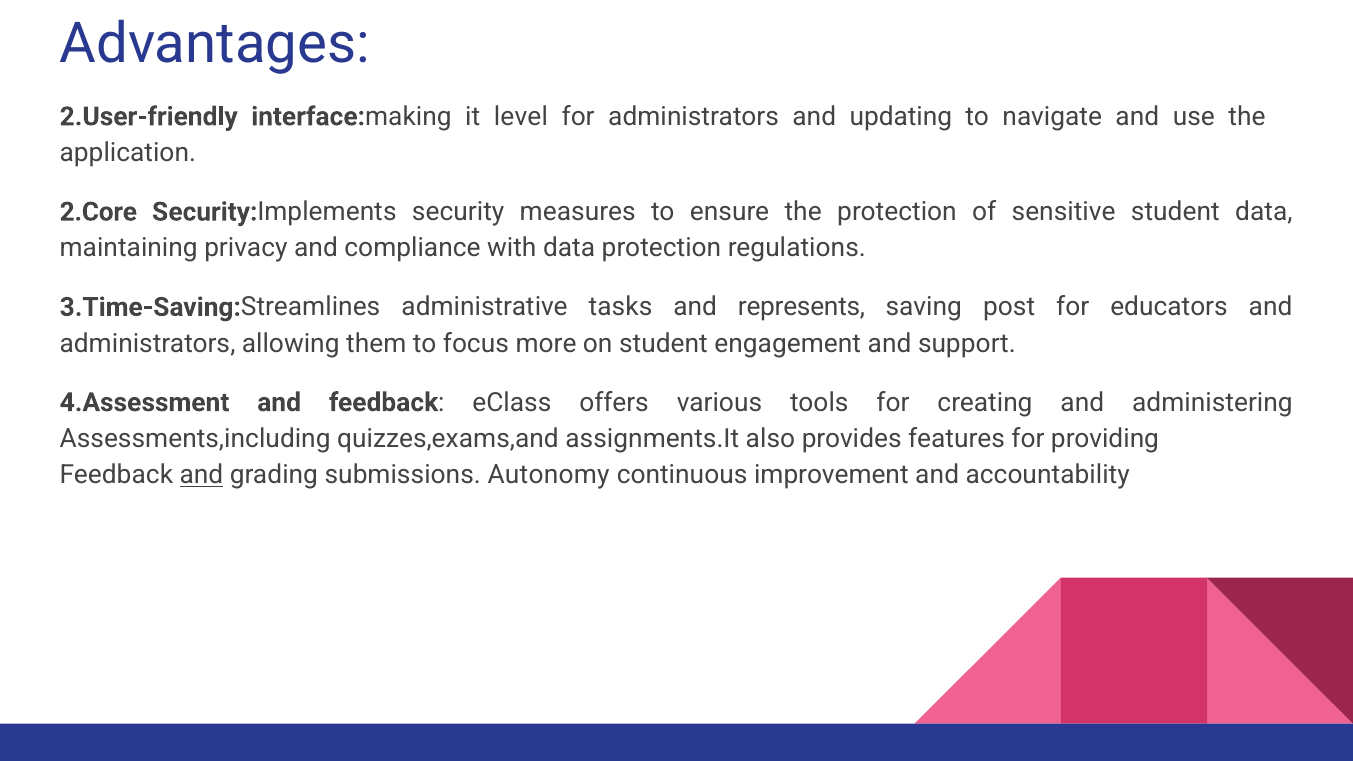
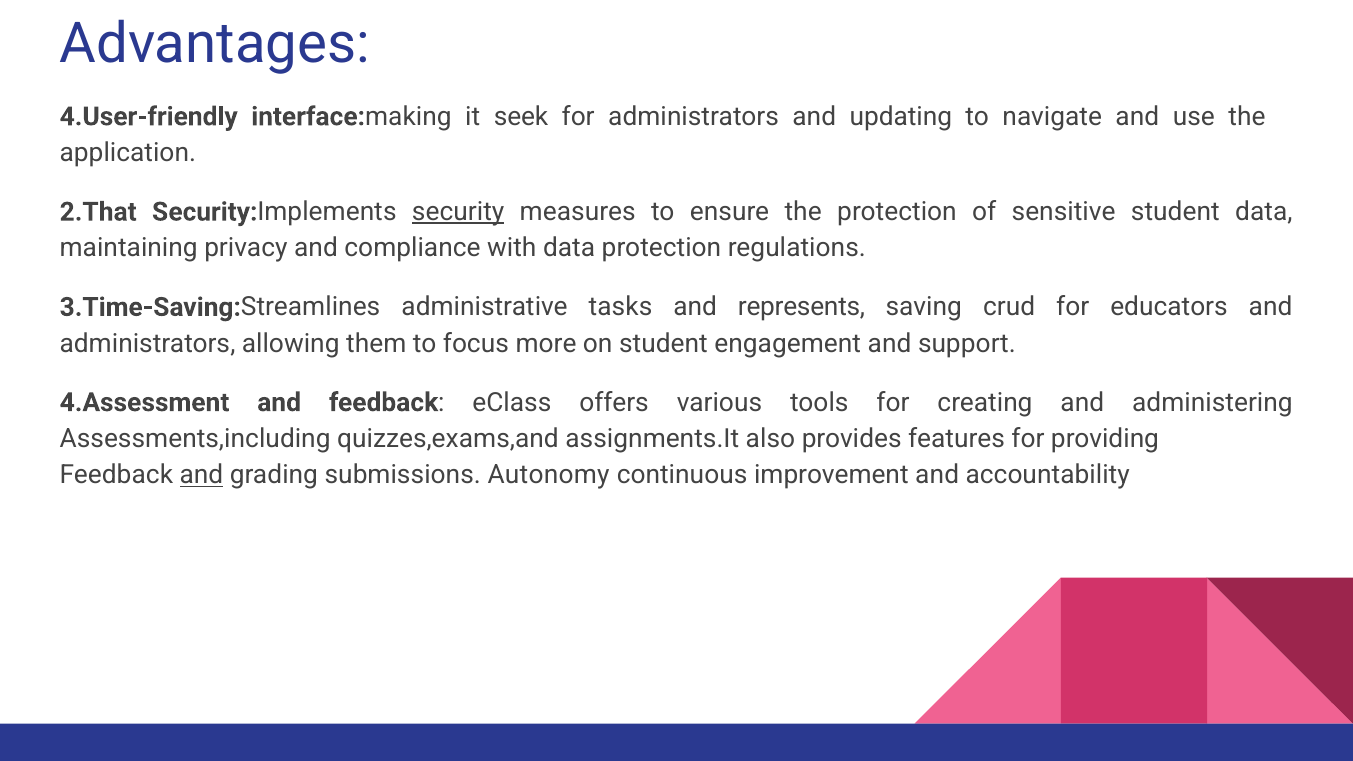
2.User-friendly: 2.User-friendly -> 4.User-friendly
level: level -> seek
2.Core: 2.Core -> 2.That
security underline: none -> present
post: post -> crud
